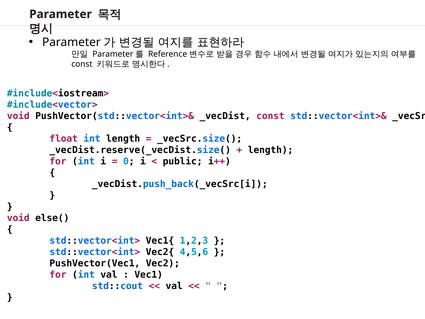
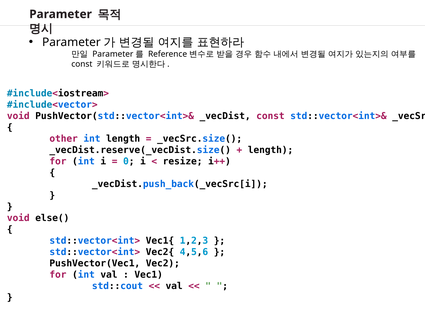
float: float -> other
public: public -> resize
